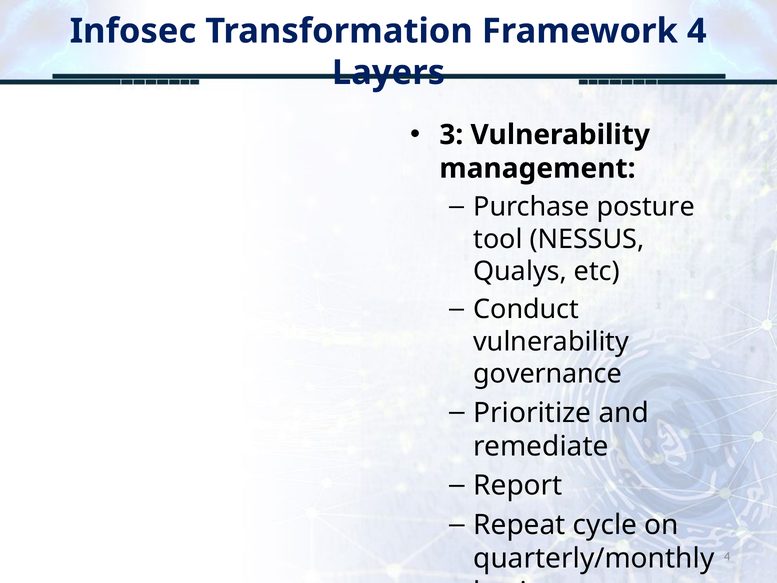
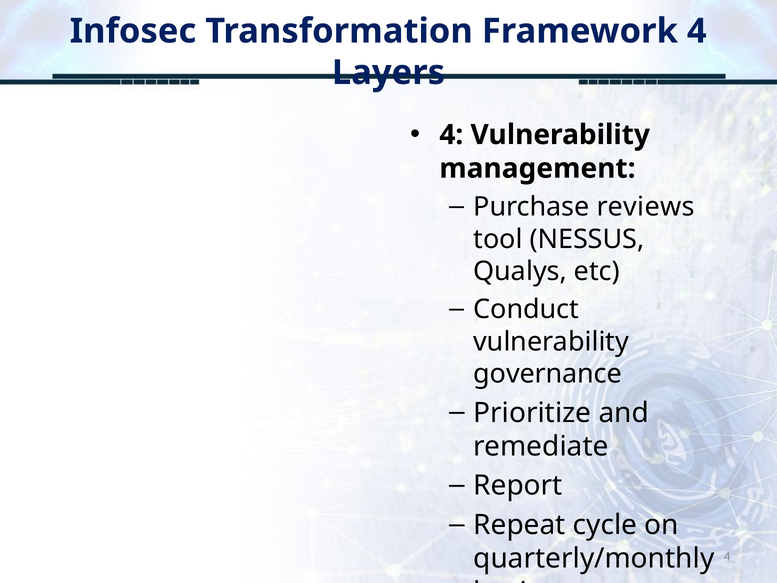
3 at (451, 135): 3 -> 4
posture: posture -> reviews
